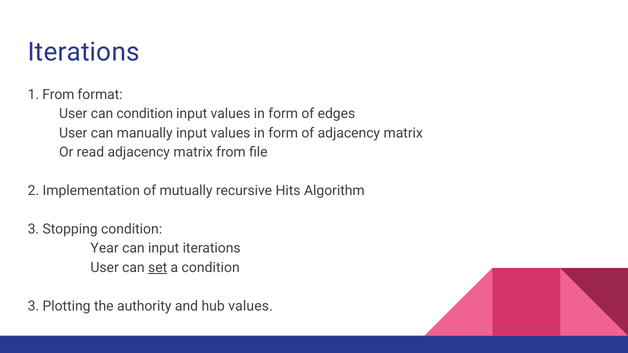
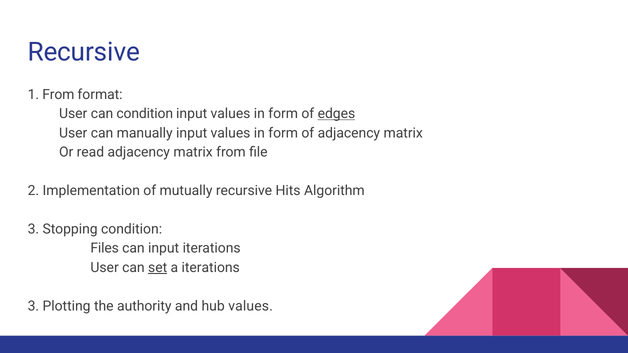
Iterations at (84, 52): Iterations -> Recursive
edges underline: none -> present
Year: Year -> Files
a condition: condition -> iterations
